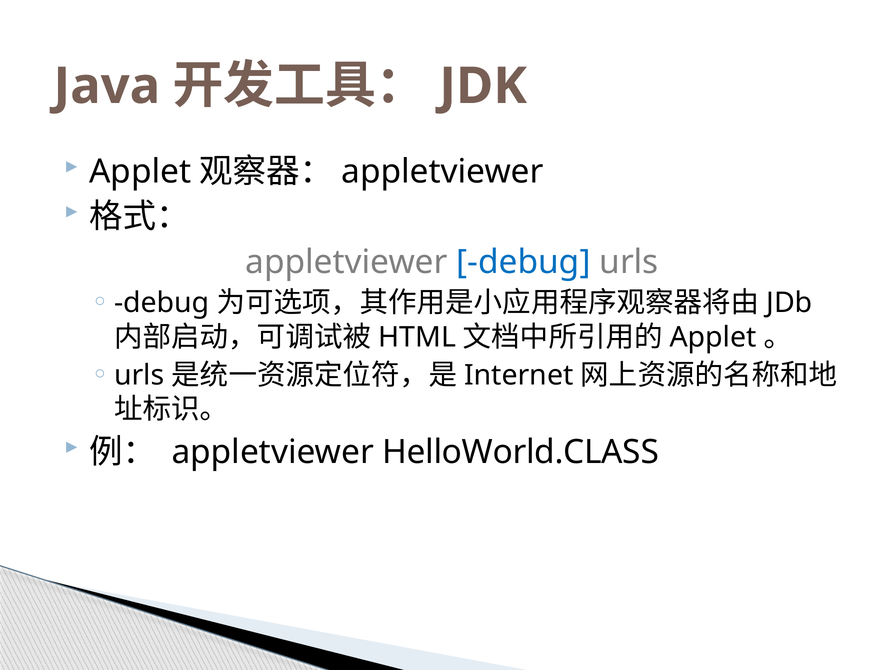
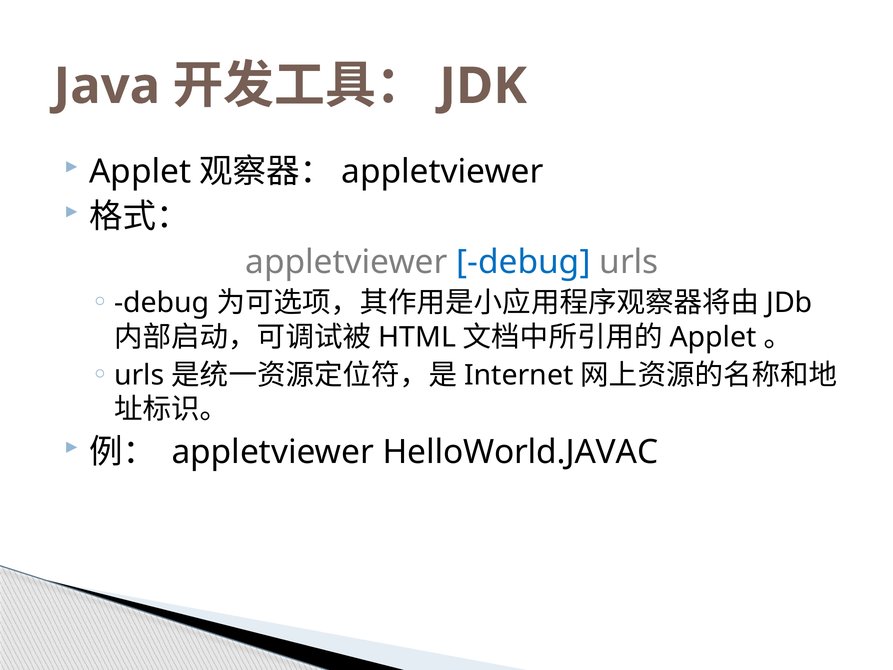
HelloWorld.CLASS: HelloWorld.CLASS -> HelloWorld.JAVAC
